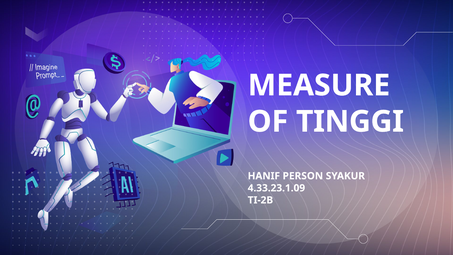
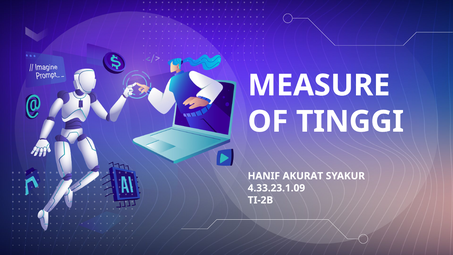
PERSON: PERSON -> AKURAT
